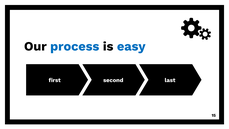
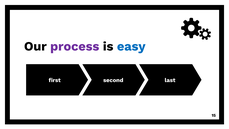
process colour: blue -> purple
